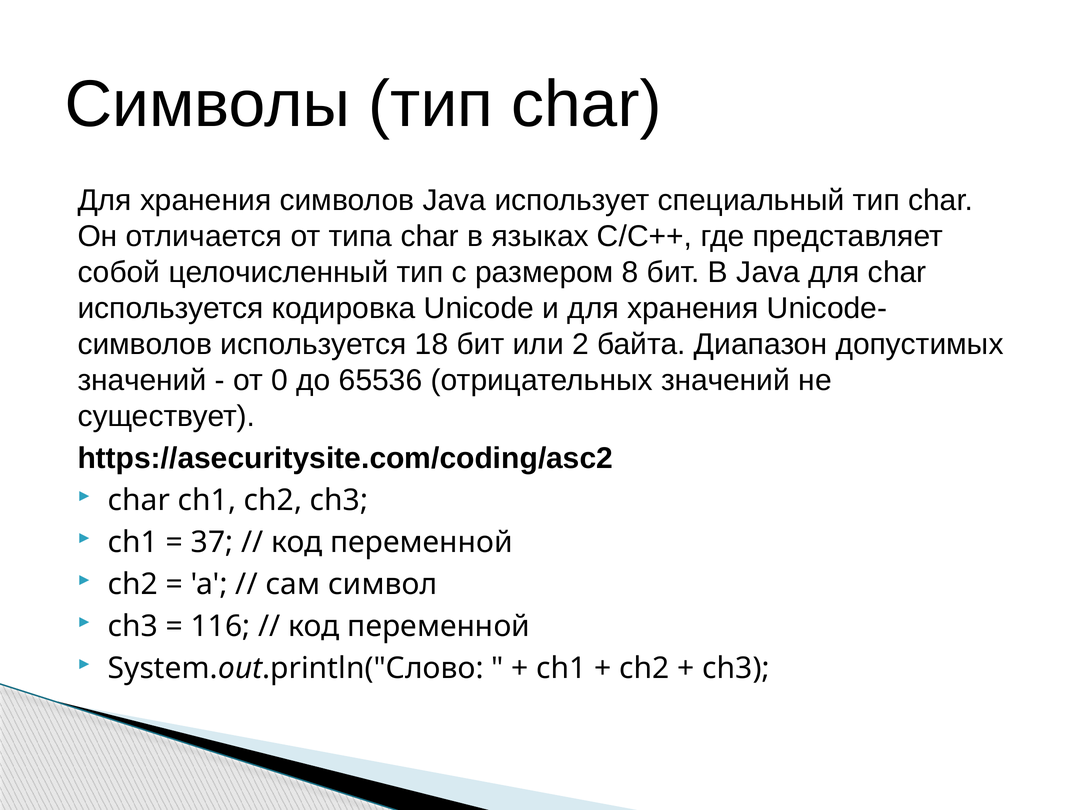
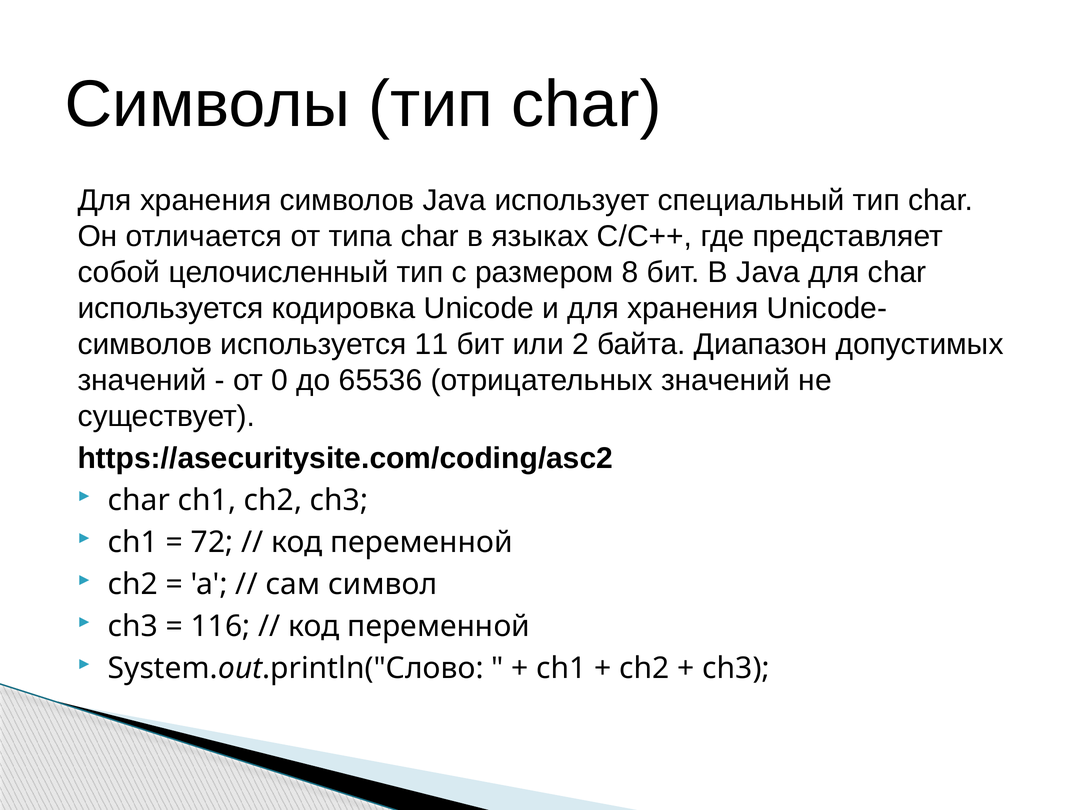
18: 18 -> 11
37: 37 -> 72
